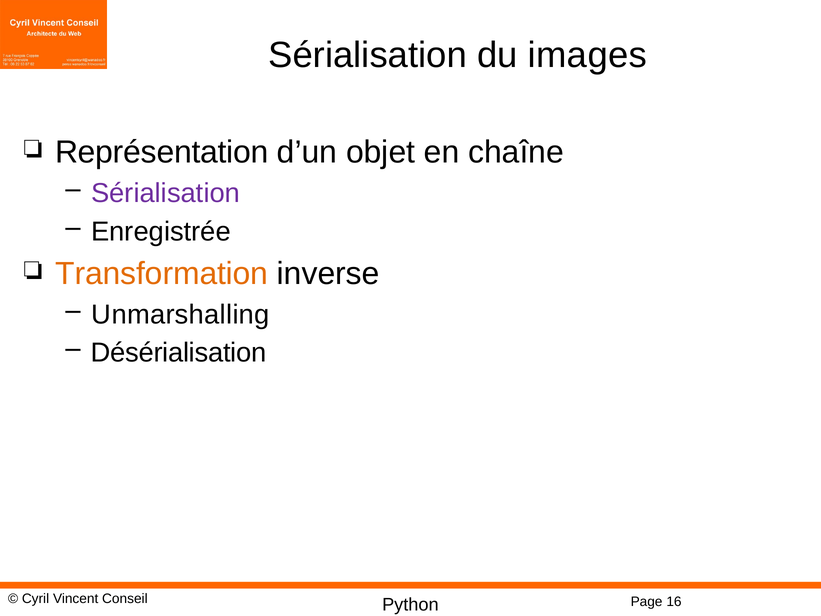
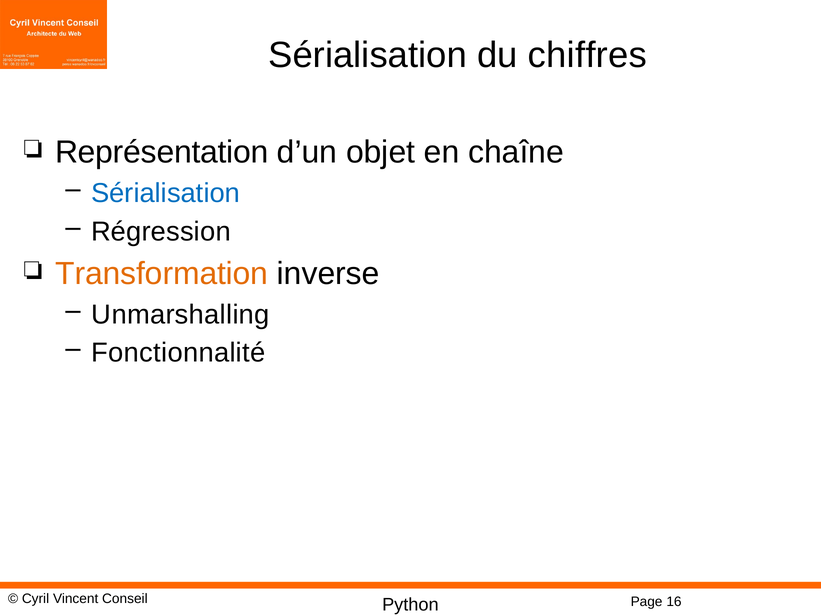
images: images -> chiffres
Sérialisation at (166, 193) colour: purple -> blue
Enregistrée: Enregistrée -> Régression
Désérialisation: Désérialisation -> Fonctionnalité
